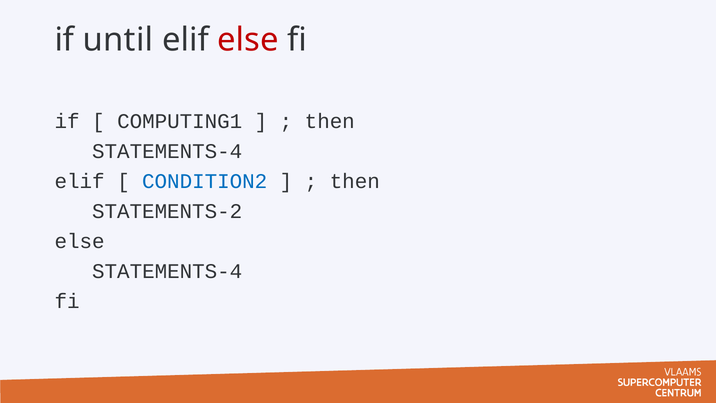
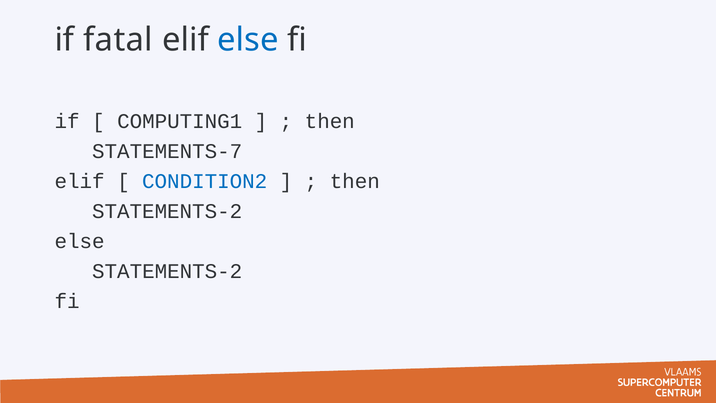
until: until -> fatal
else at (248, 40) colour: red -> blue
STATEMENTS-4 at (167, 151): STATEMENTS-4 -> STATEMENTS-7
STATEMENTS-4 at (167, 271): STATEMENTS-4 -> STATEMENTS-2
